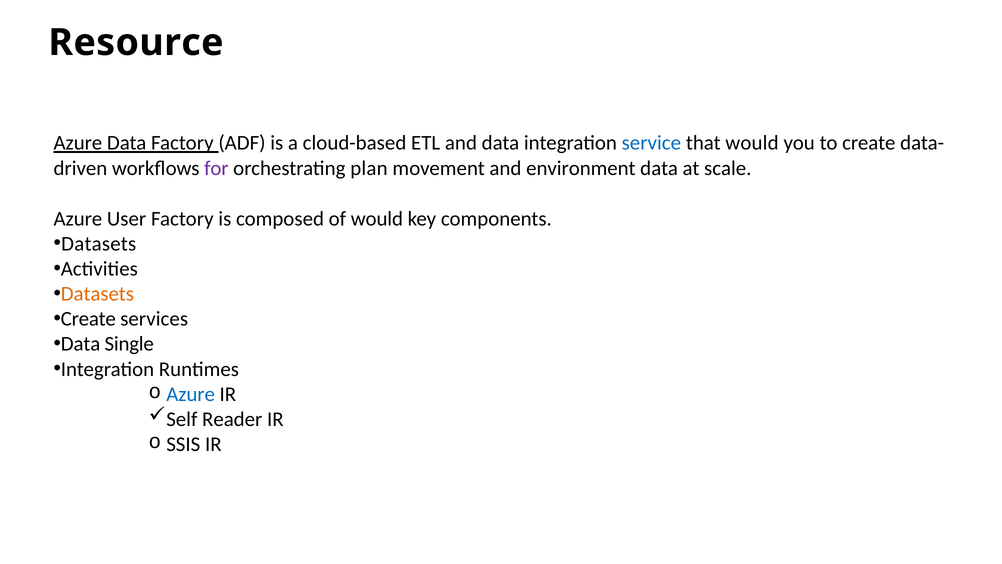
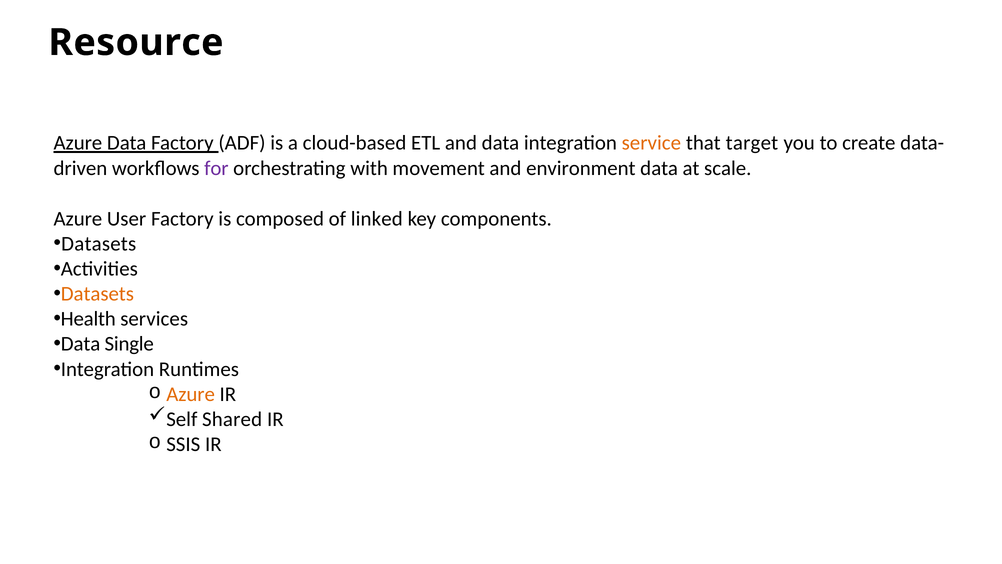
service colour: blue -> orange
that would: would -> target
plan: plan -> with
of would: would -> linked
Create at (88, 319): Create -> Health
Azure at (191, 394) colour: blue -> orange
Reader: Reader -> Shared
